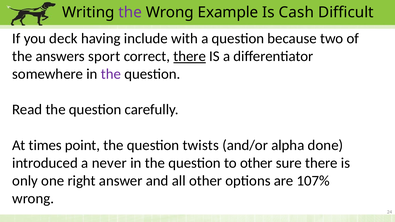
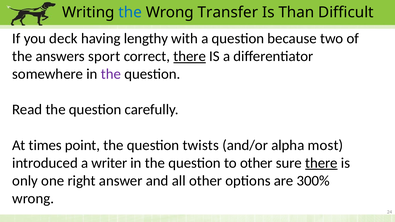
the at (130, 12) colour: purple -> blue
Example: Example -> Transfer
Cash: Cash -> Than
include: include -> lengthy
done: done -> most
never: never -> writer
there at (321, 163) underline: none -> present
107%: 107% -> 300%
